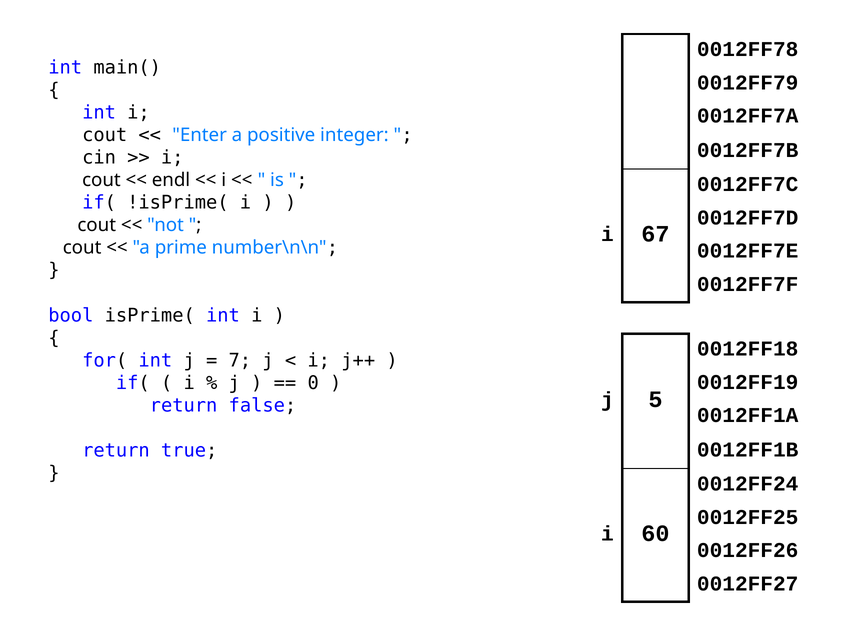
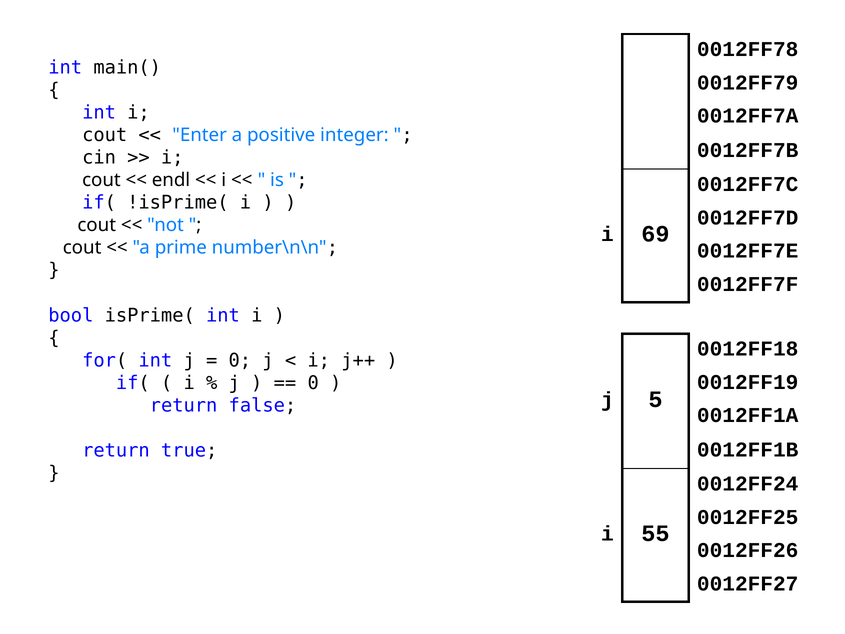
67: 67 -> 69
7 at (240, 360): 7 -> 0
60: 60 -> 55
